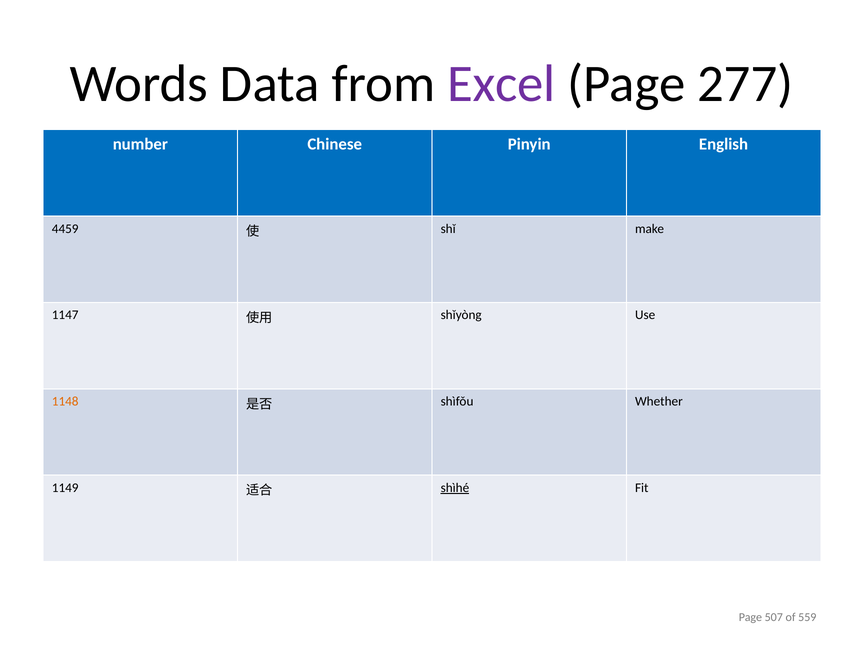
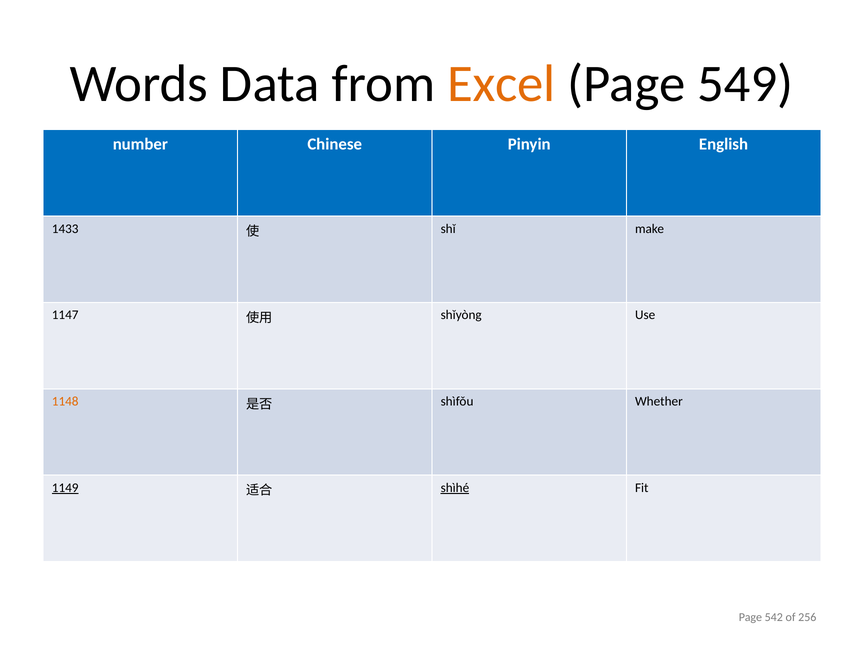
Excel colour: purple -> orange
277: 277 -> 549
4459: 4459 -> 1433
1149 underline: none -> present
507: 507 -> 542
559: 559 -> 256
